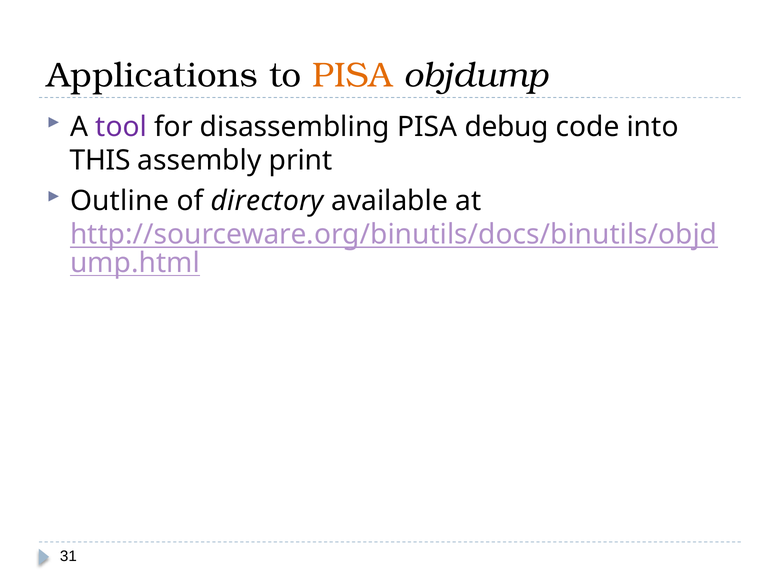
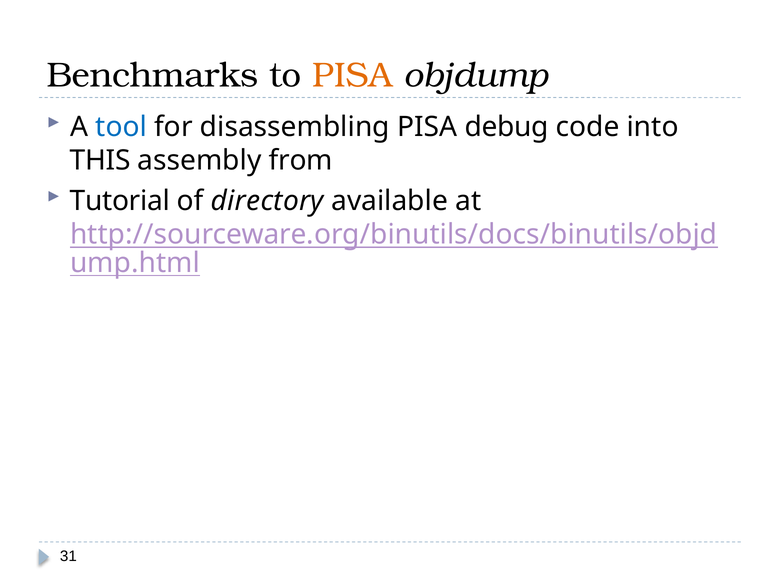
Applications: Applications -> Benchmarks
tool colour: purple -> blue
print: print -> from
Outline: Outline -> Tutorial
